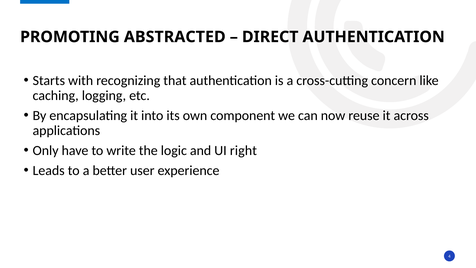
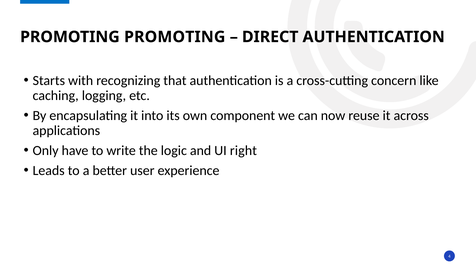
PROMOTING ABSTRACTED: ABSTRACTED -> PROMOTING
